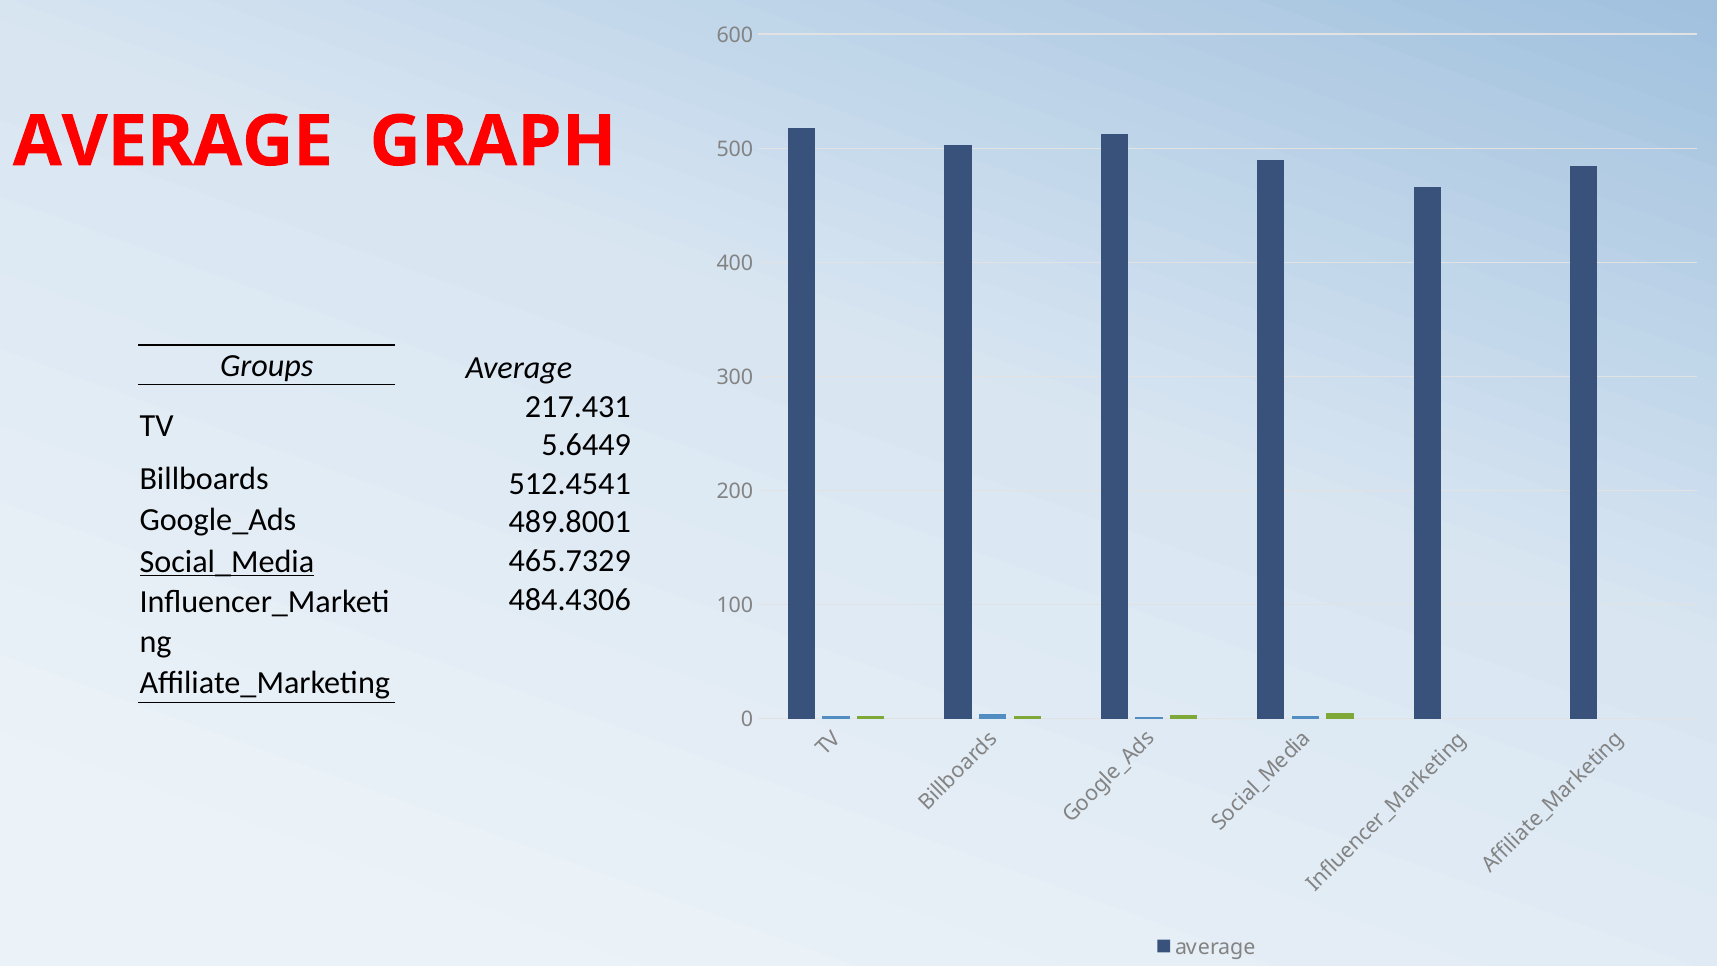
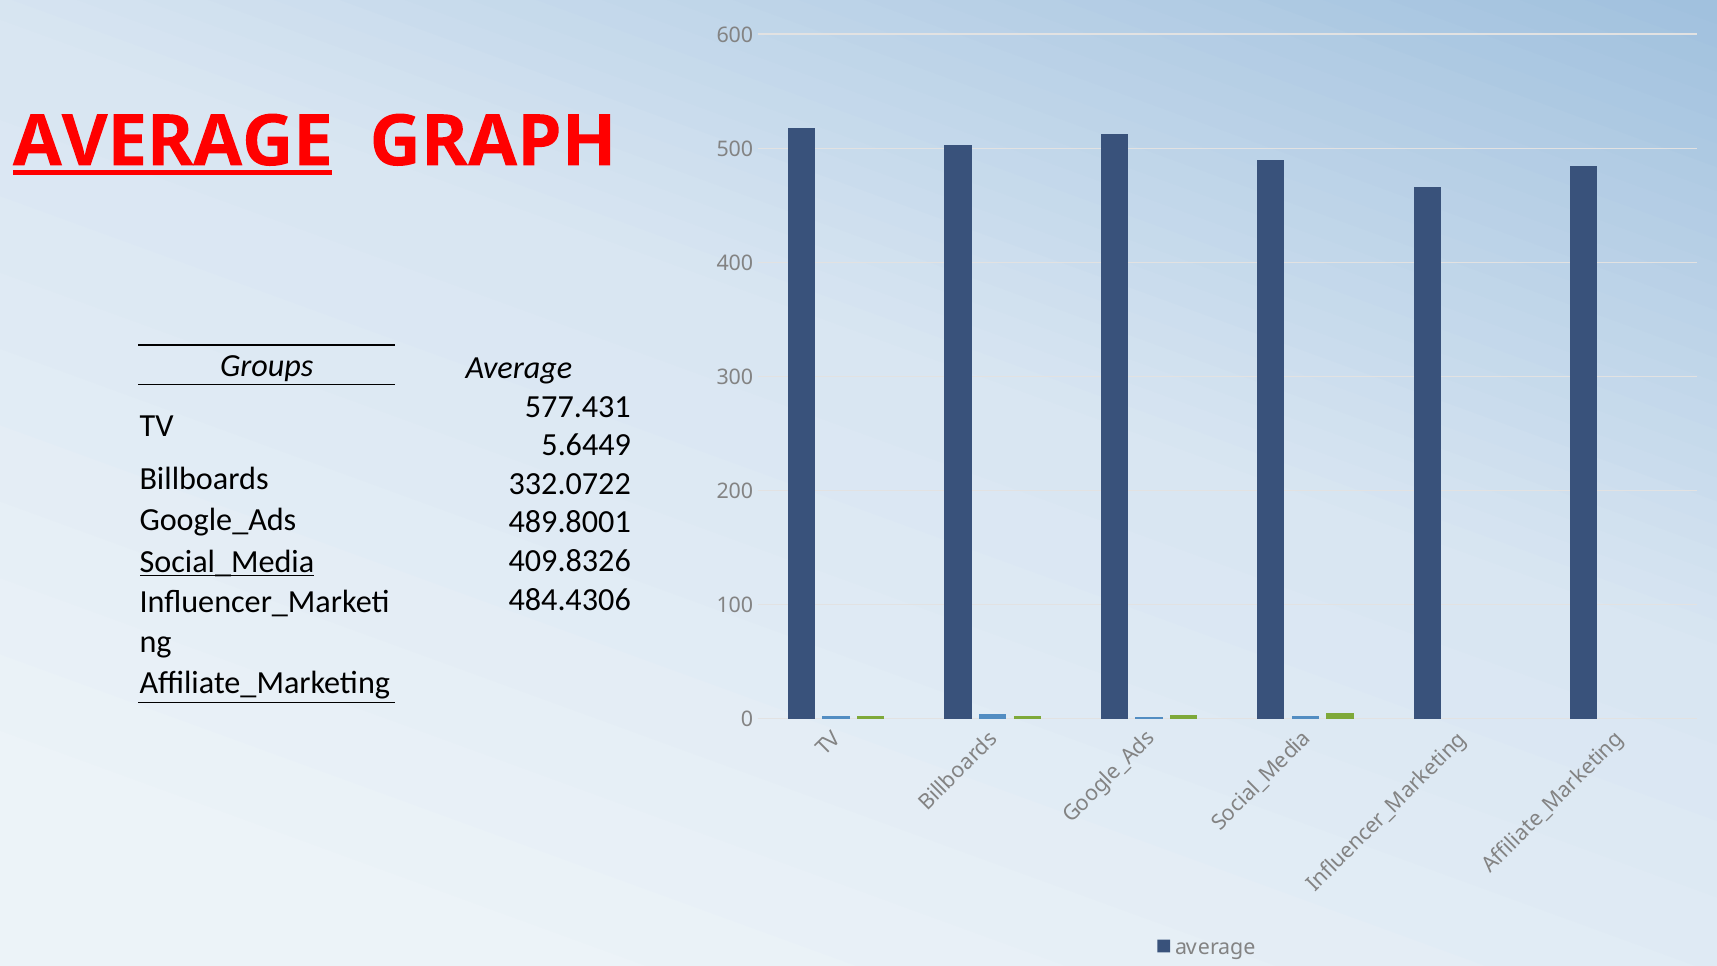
AVERAGE at (173, 142) underline: none -> present
217.431: 217.431 -> 577.431
512.4541: 512.4541 -> 332.0722
465.7329: 465.7329 -> 409.8326
